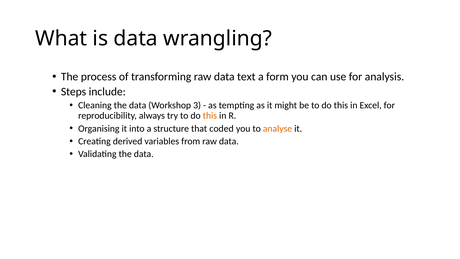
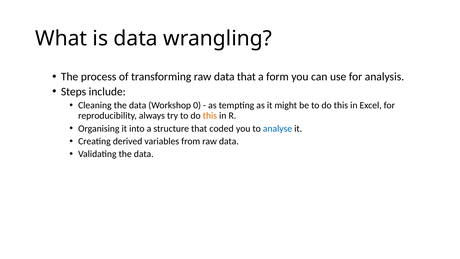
data text: text -> that
3: 3 -> 0
analyse colour: orange -> blue
